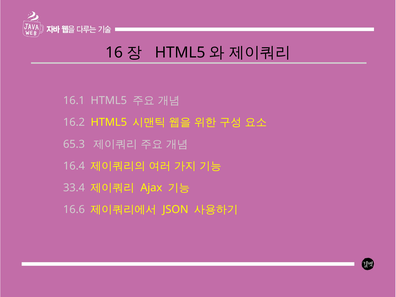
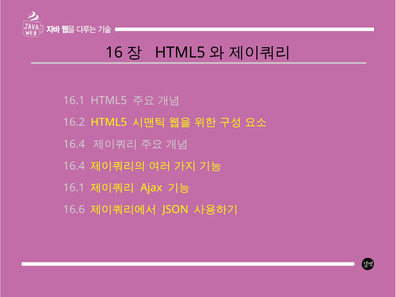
65.3 at (74, 144): 65.3 -> 16.4
33.4 at (74, 188): 33.4 -> 16.1
